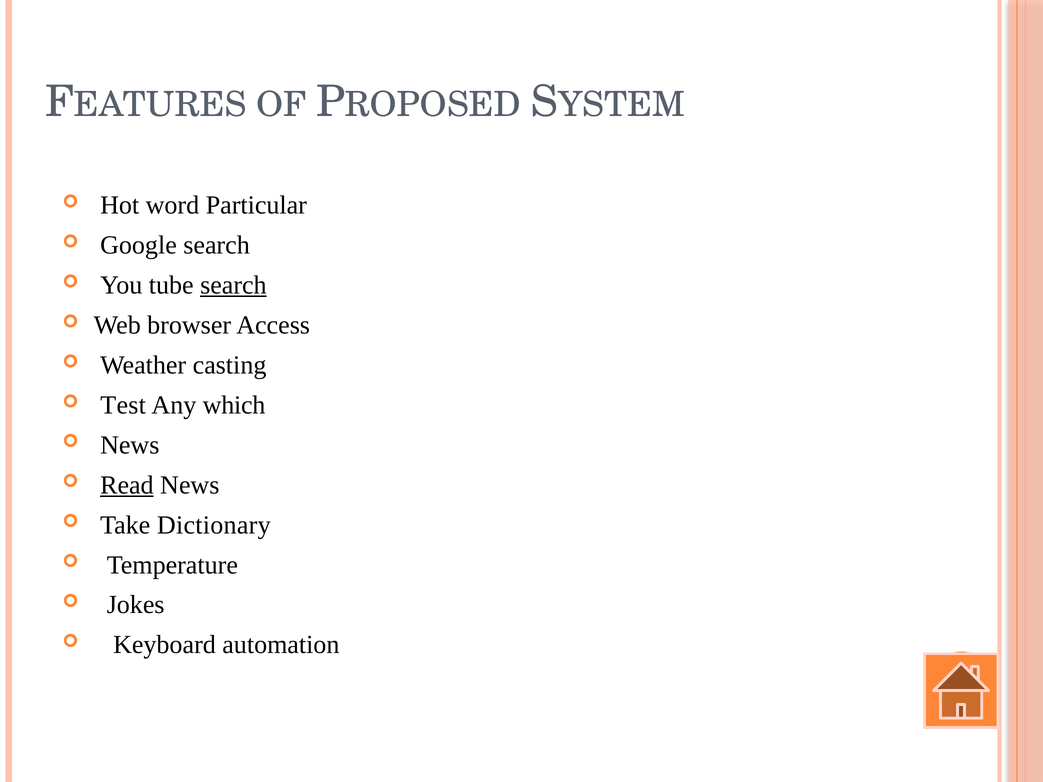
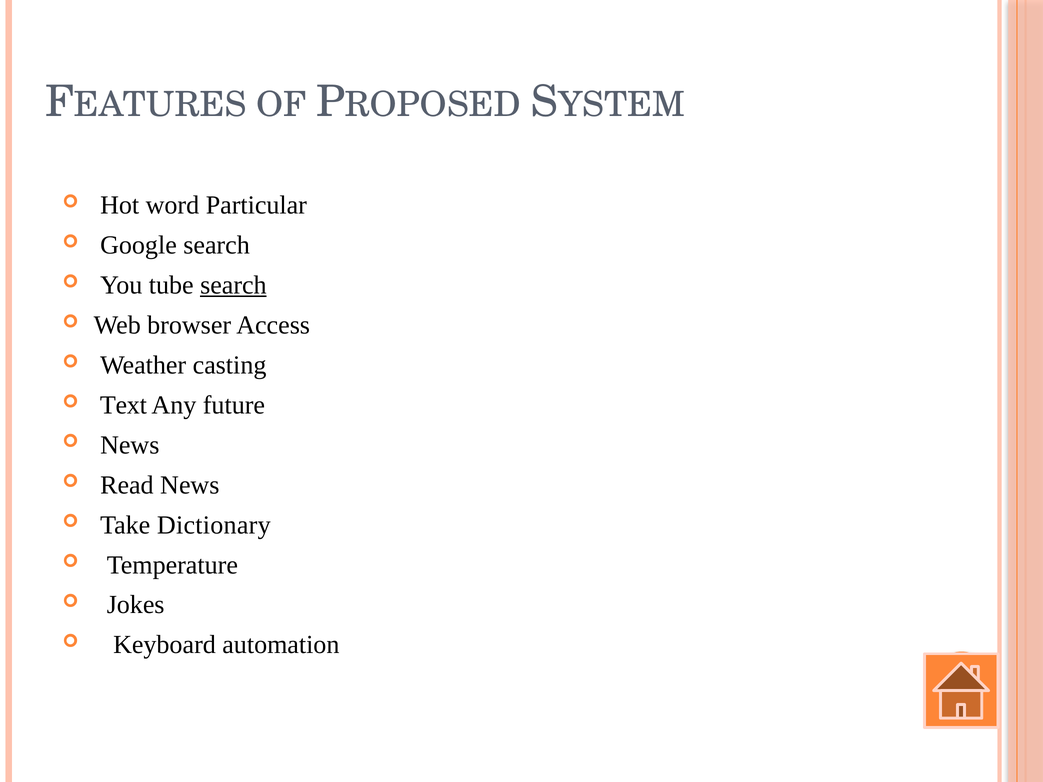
Test: Test -> Text
which: which -> future
Read underline: present -> none
